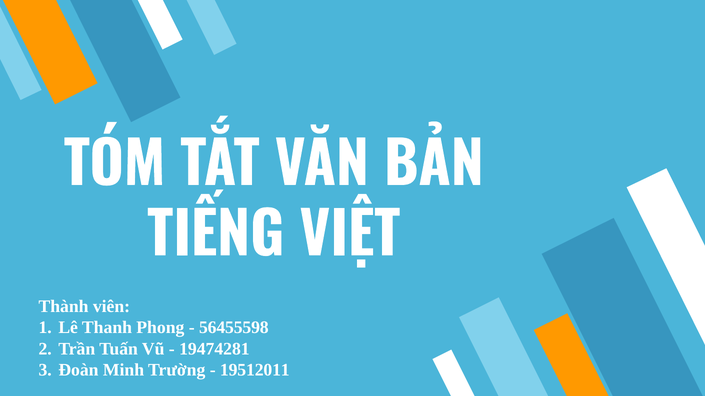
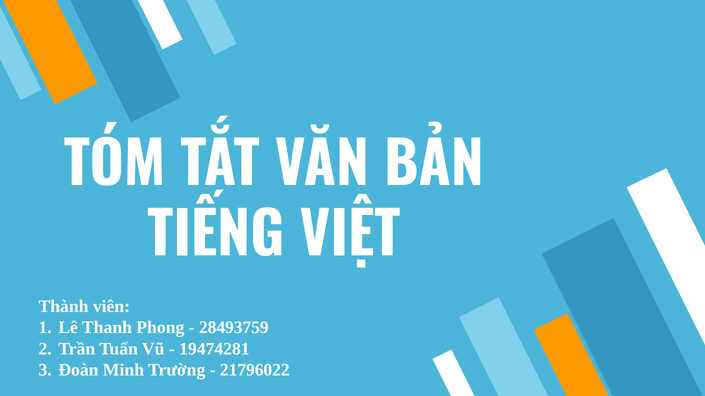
56455598: 56455598 -> 28493759
19512011: 19512011 -> 21796022
